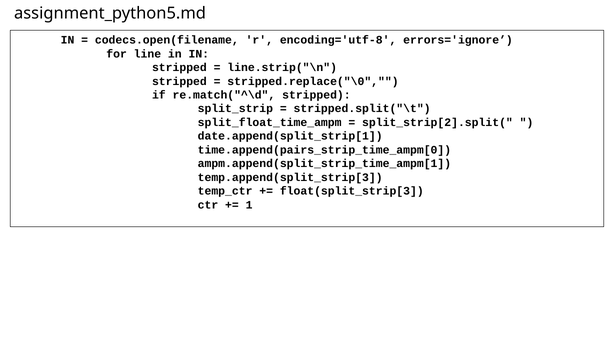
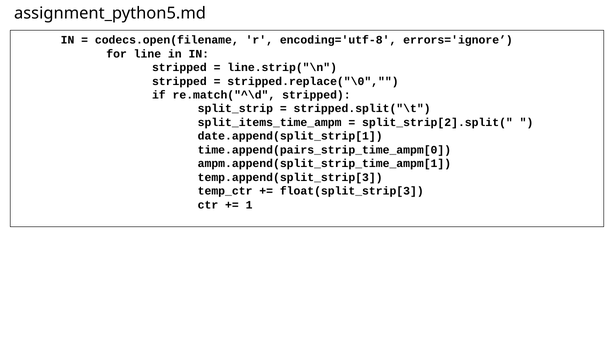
split_float_time_ampm: split_float_time_ampm -> split_items_time_ampm
